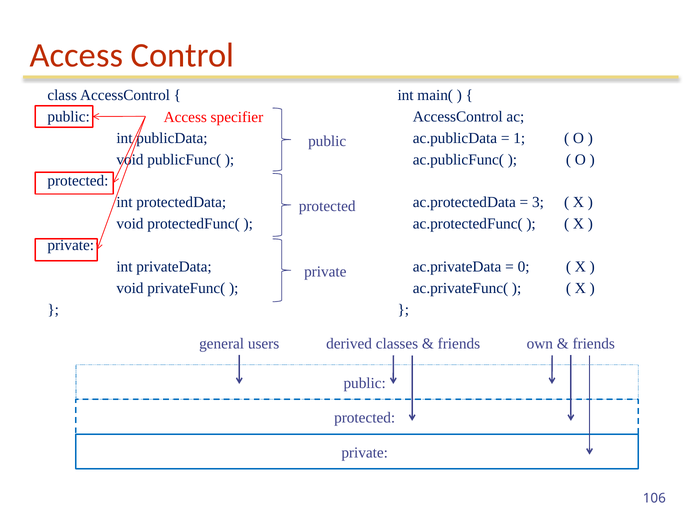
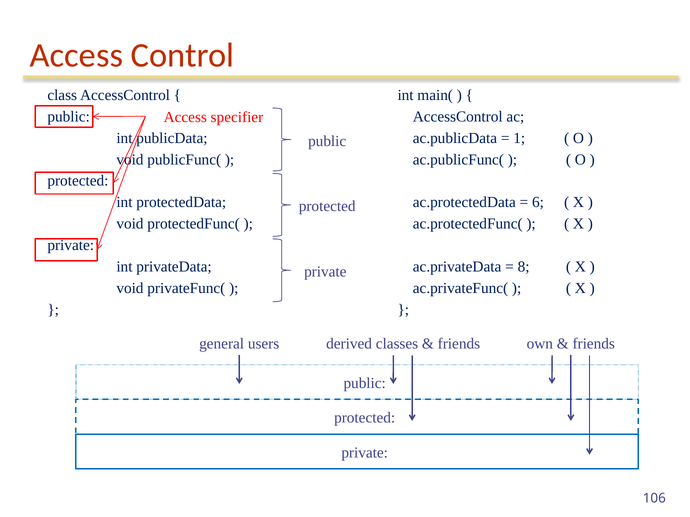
3: 3 -> 6
0: 0 -> 8
